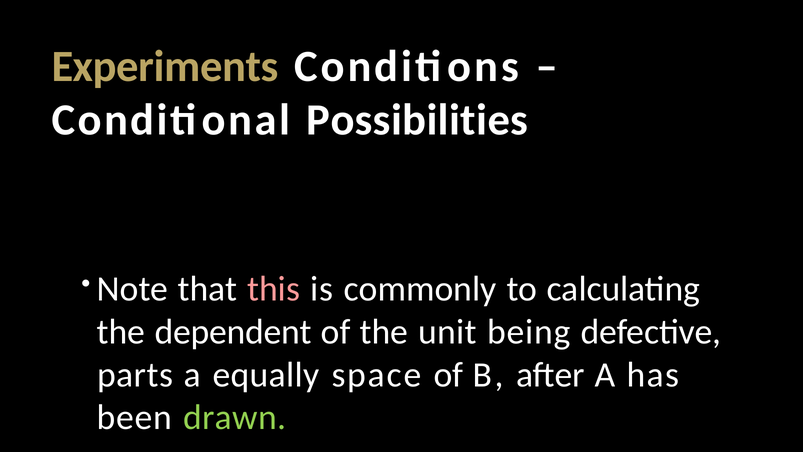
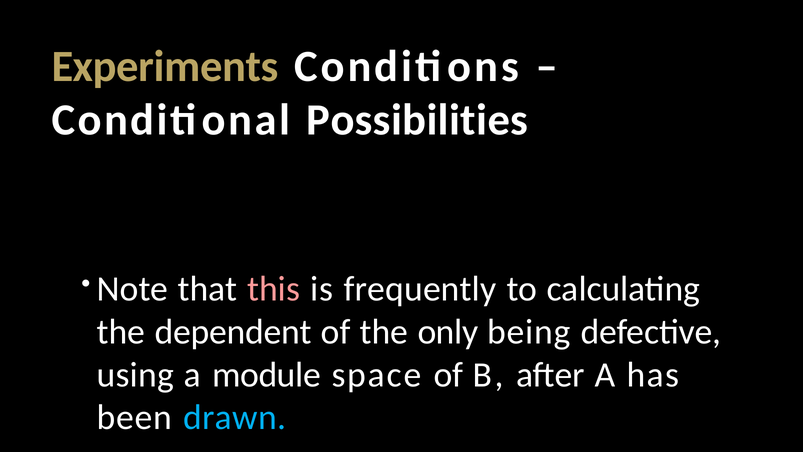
commonly: commonly -> frequently
unit: unit -> only
parts: parts -> using
equally: equally -> module
drawn colour: light green -> light blue
